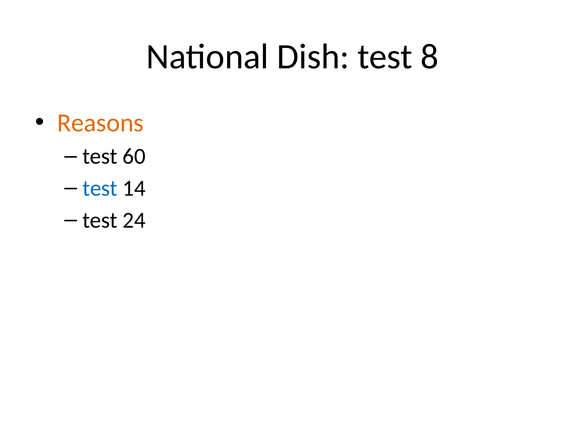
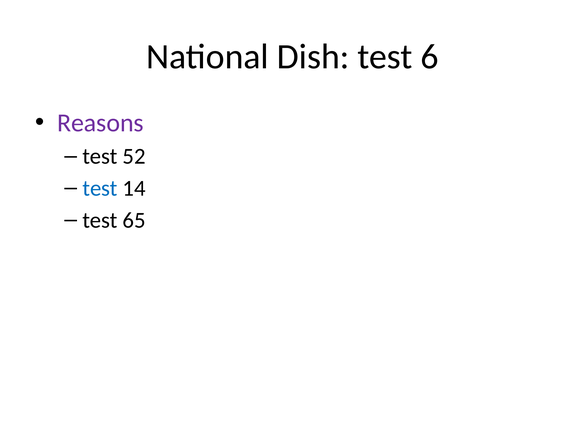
8: 8 -> 6
Reasons colour: orange -> purple
60: 60 -> 52
24: 24 -> 65
